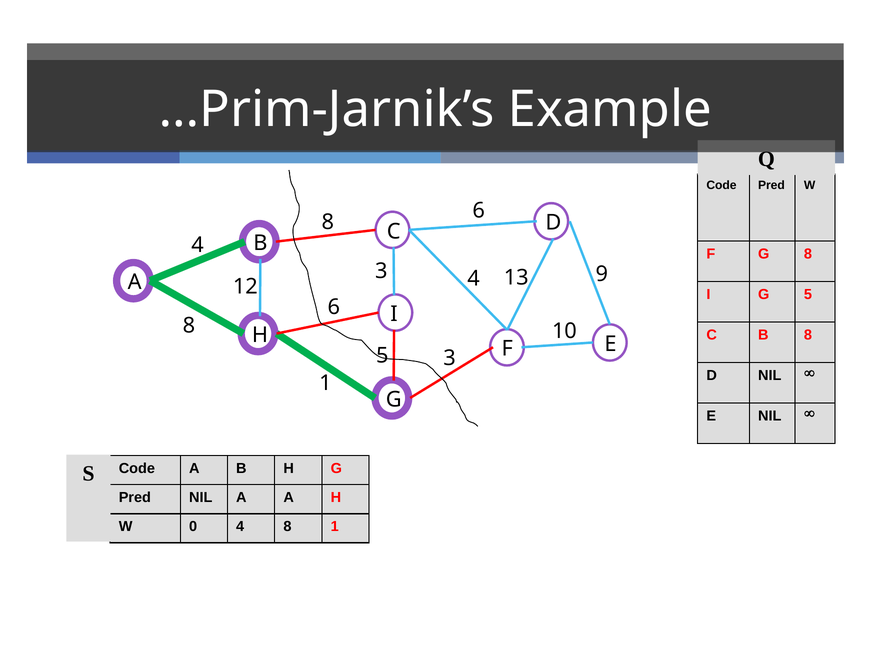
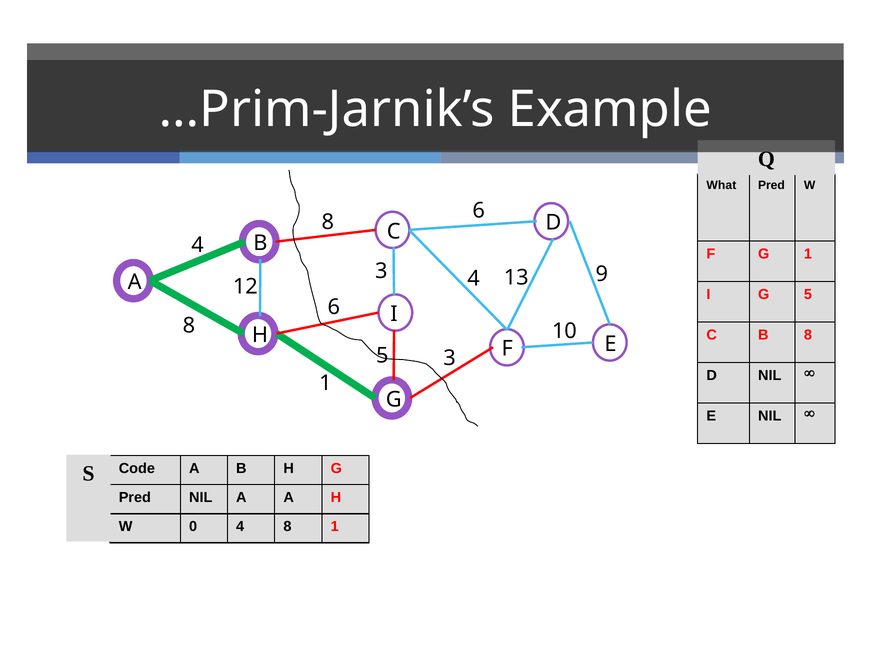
Code at (721, 185): Code -> What
G 8: 8 -> 1
